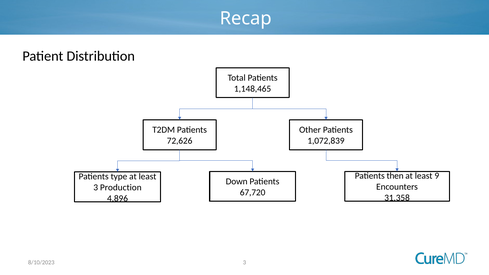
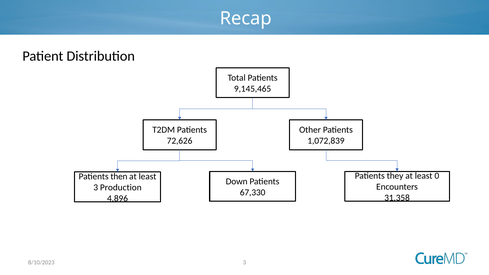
1,148,465: 1,148,465 -> 9,145,465
then: then -> they
9: 9 -> 0
type: type -> then
67,720: 67,720 -> 67,330
